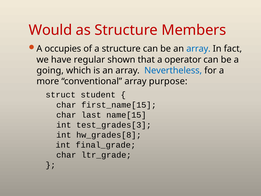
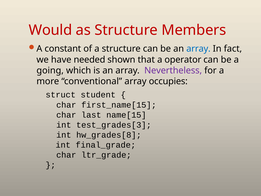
occupies: occupies -> constant
regular: regular -> needed
Nevertheless colour: blue -> purple
purpose: purpose -> occupies
